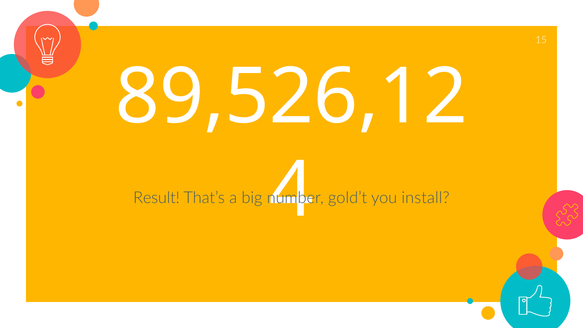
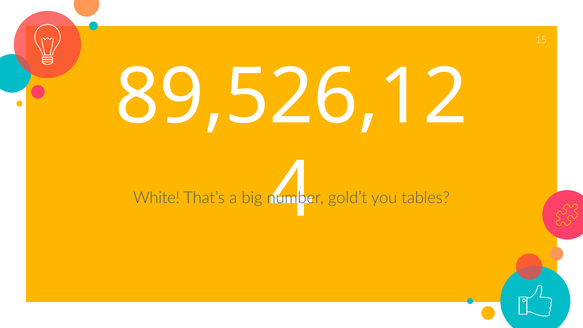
Result: Result -> White
install: install -> tables
